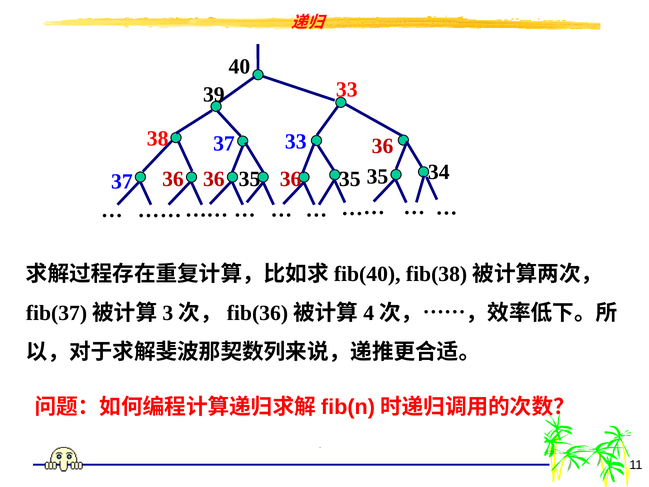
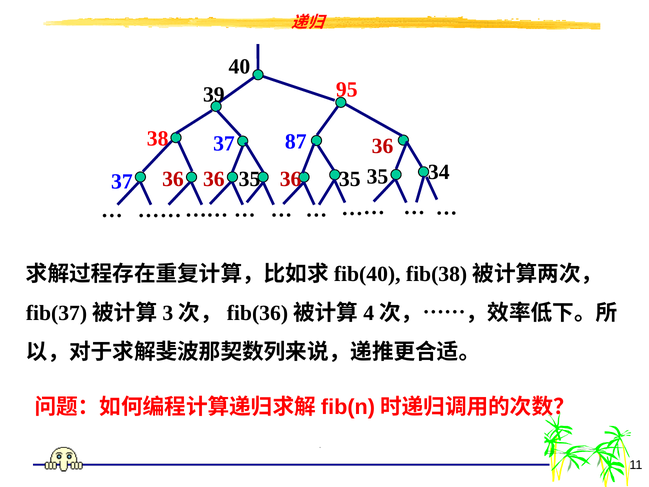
39 33: 33 -> 95
38 33: 33 -> 87
